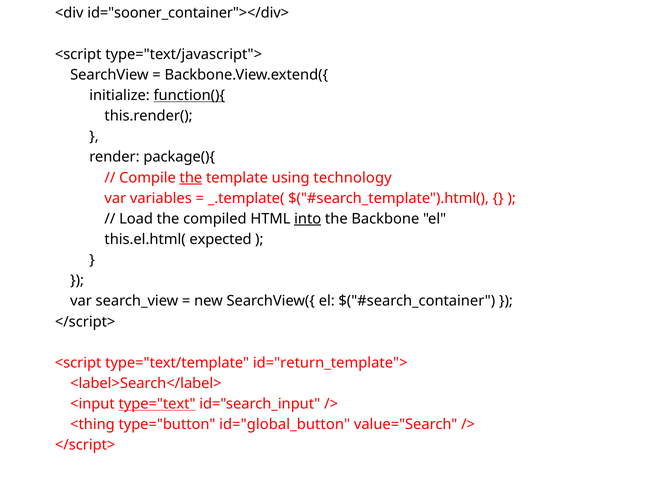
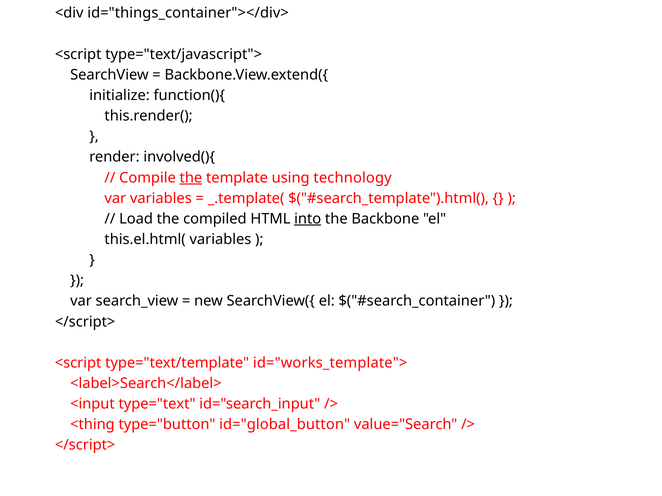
id="sooner_container"></div>: id="sooner_container"></div> -> id="things_container"></div>
function(){ underline: present -> none
package(){: package(){ -> involved(){
this.el.html( expected: expected -> variables
id="return_template">: id="return_template"> -> id="works_template">
type="text underline: present -> none
